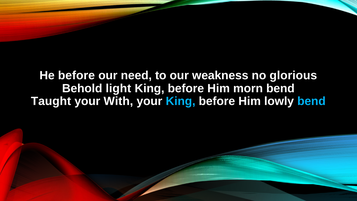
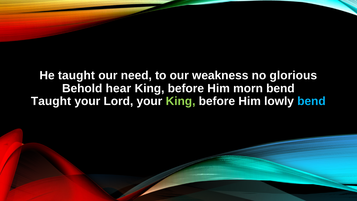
He before: before -> taught
light: light -> hear
With: With -> Lord
King at (181, 101) colour: light blue -> light green
